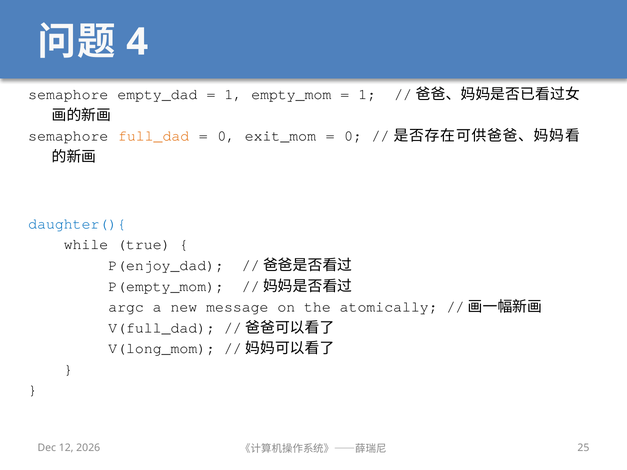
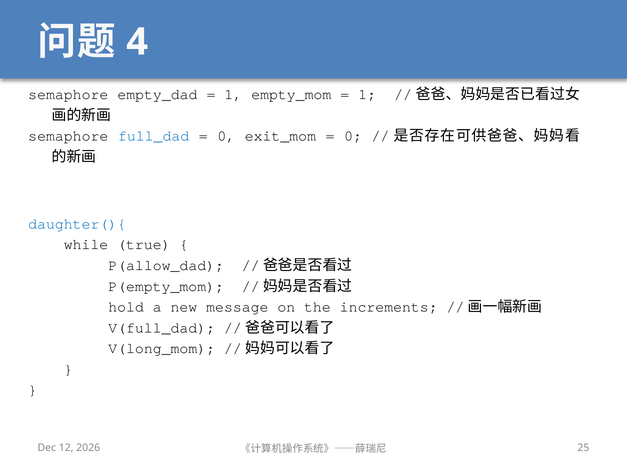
full_dad colour: orange -> blue
P(enjoy_dad: P(enjoy_dad -> P(allow_dad
argc: argc -> hold
atomically: atomically -> increments
